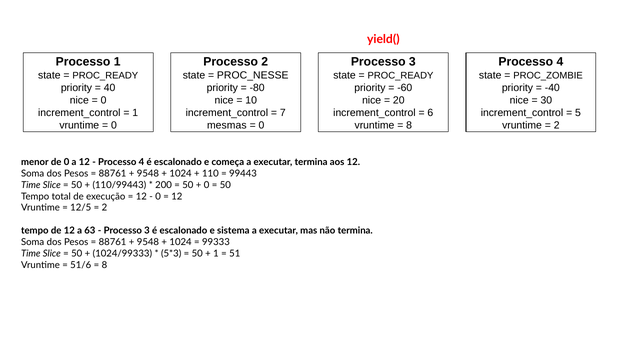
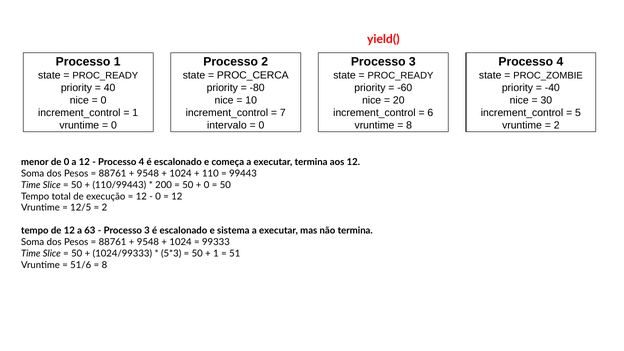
PROC_NESSE: PROC_NESSE -> PROC_CERCA
mesmas: mesmas -> intervalo
